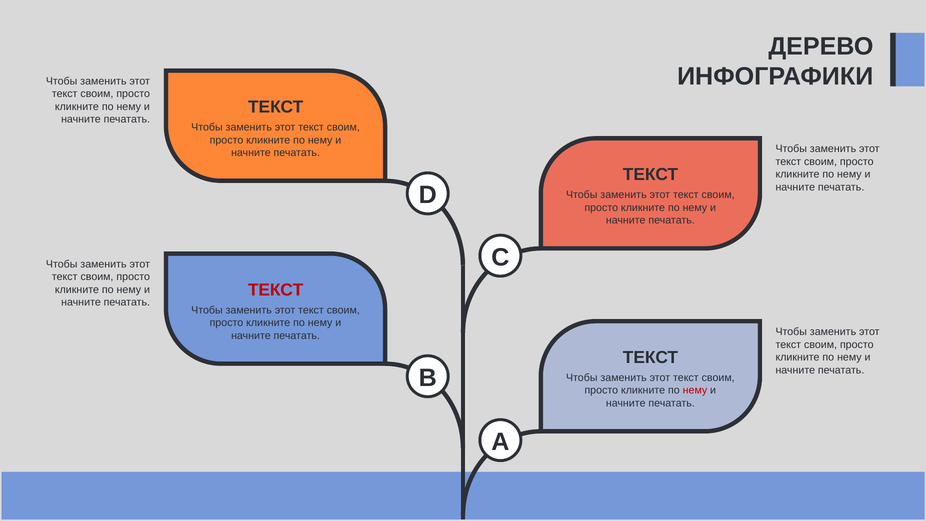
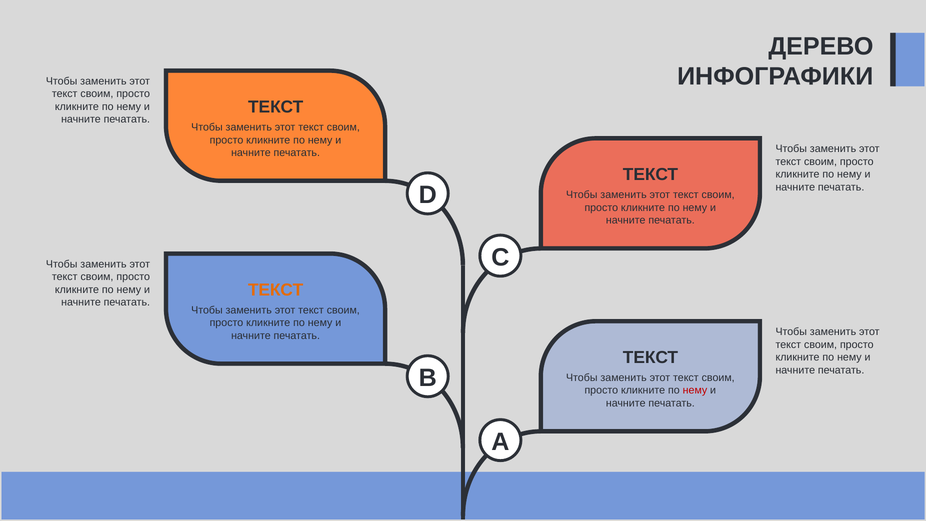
ТЕКСТ at (276, 290) colour: red -> orange
